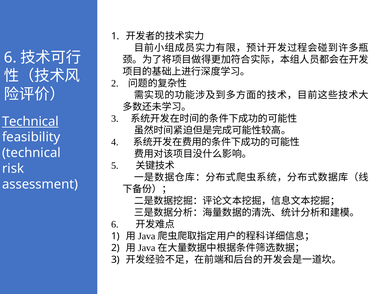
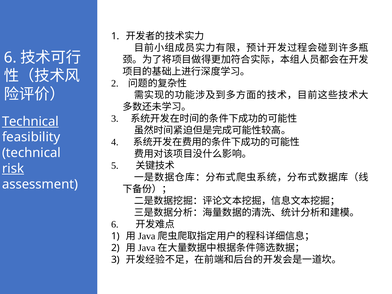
risk underline: none -> present
